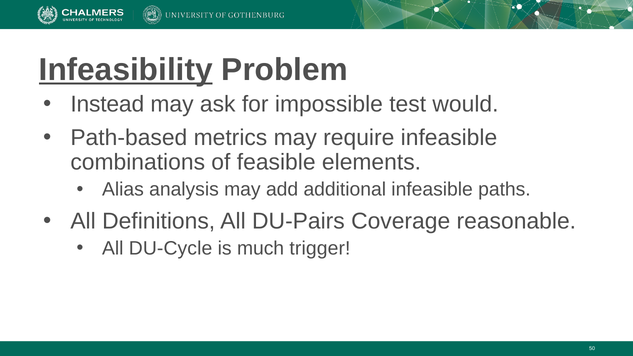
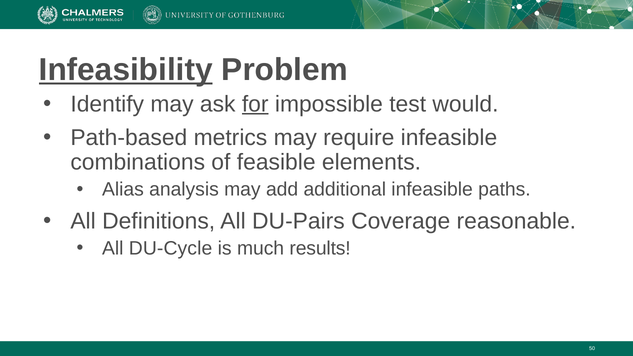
Instead: Instead -> Identify
for underline: none -> present
trigger: trigger -> results
